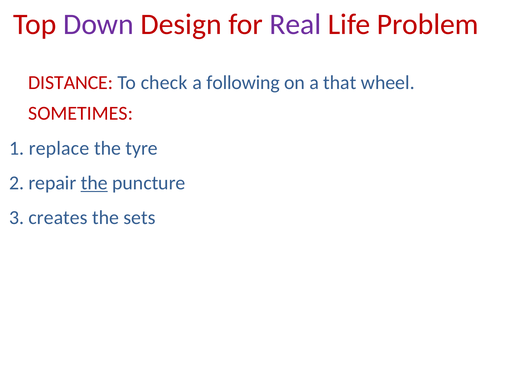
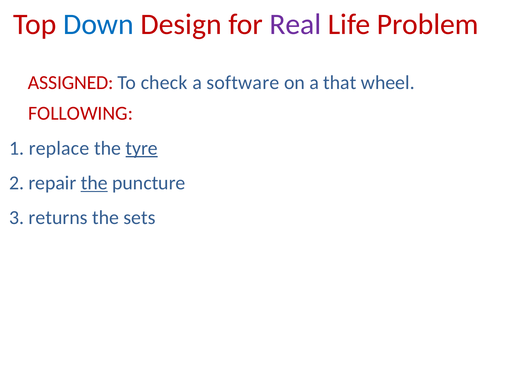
Down colour: purple -> blue
DISTANCE: DISTANCE -> ASSIGNED
following: following -> software
SOMETIMES: SOMETIMES -> FOLLOWING
tyre underline: none -> present
creates: creates -> returns
